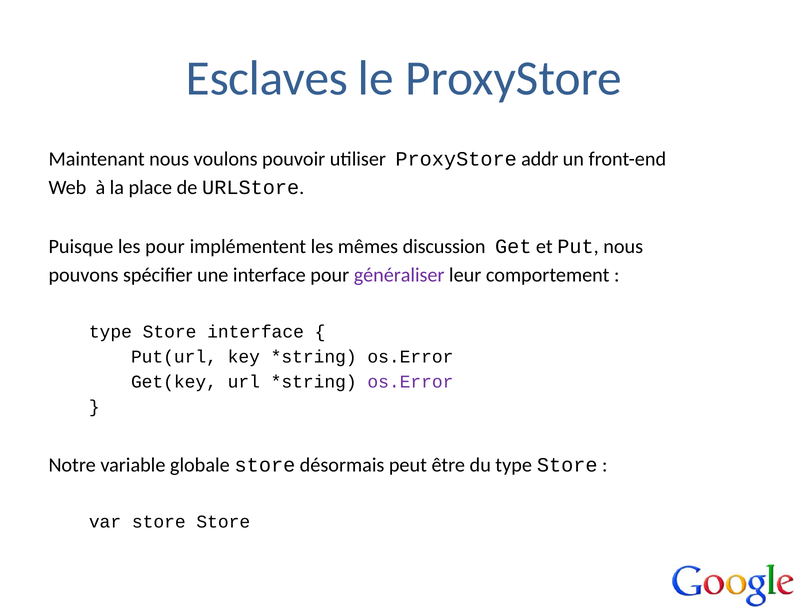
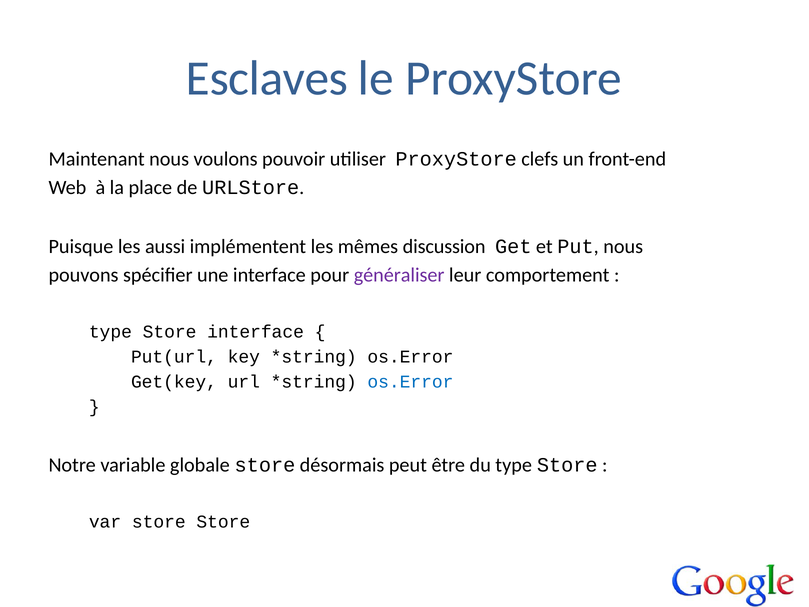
addr: addr -> clefs
les pour: pour -> aussi
os.Error at (410, 382) colour: purple -> blue
